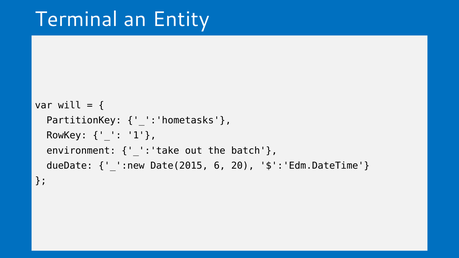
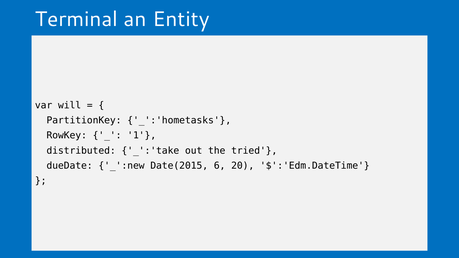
environment: environment -> distributed
batch: batch -> tried
